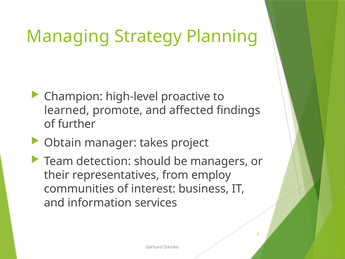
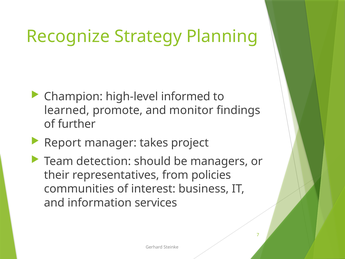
Managing: Managing -> Recognize
proactive: proactive -> informed
affected: affected -> monitor
Obtain: Obtain -> Report
employ: employ -> policies
